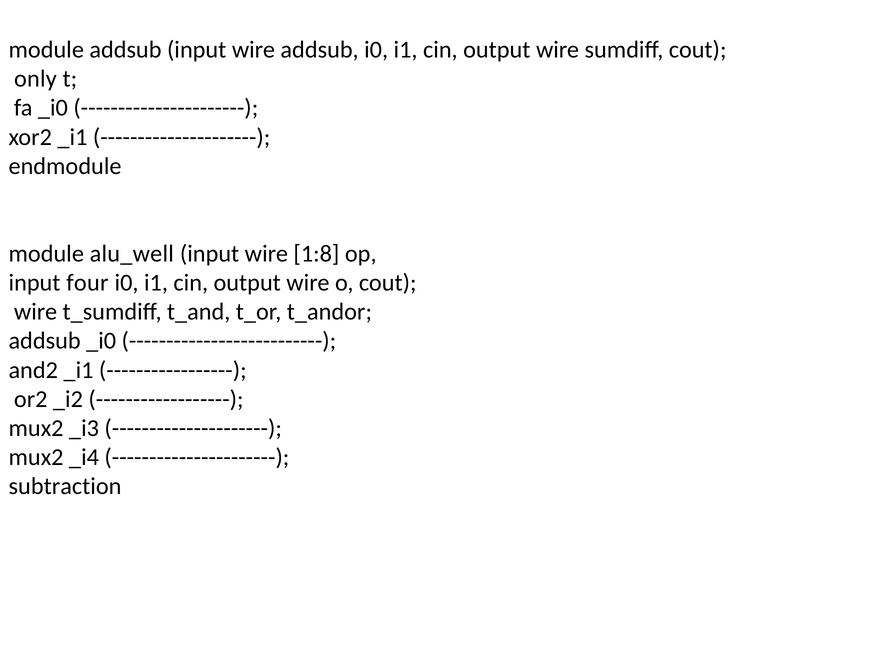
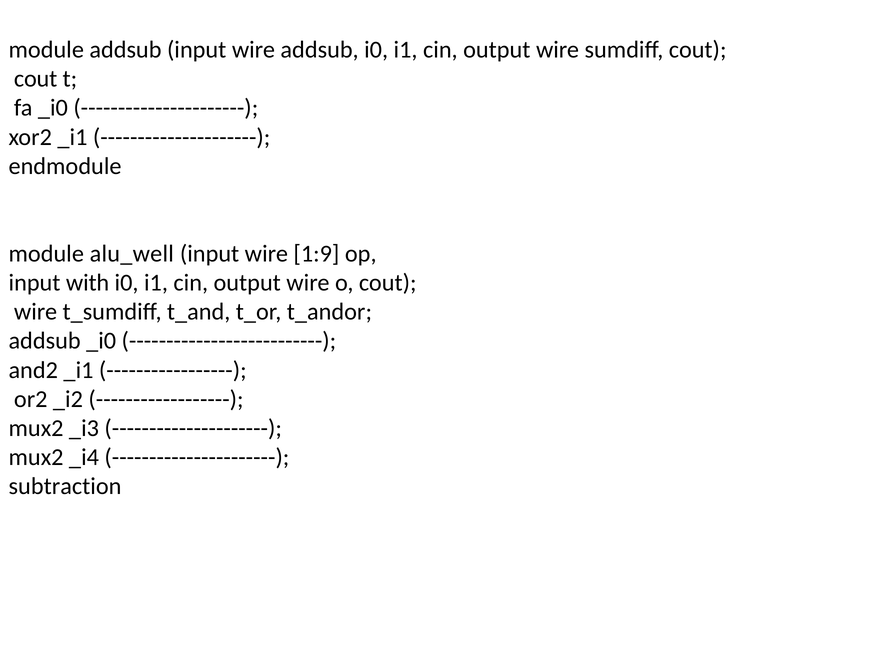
only at (35, 79): only -> cout
1:8: 1:8 -> 1:9
four: four -> with
